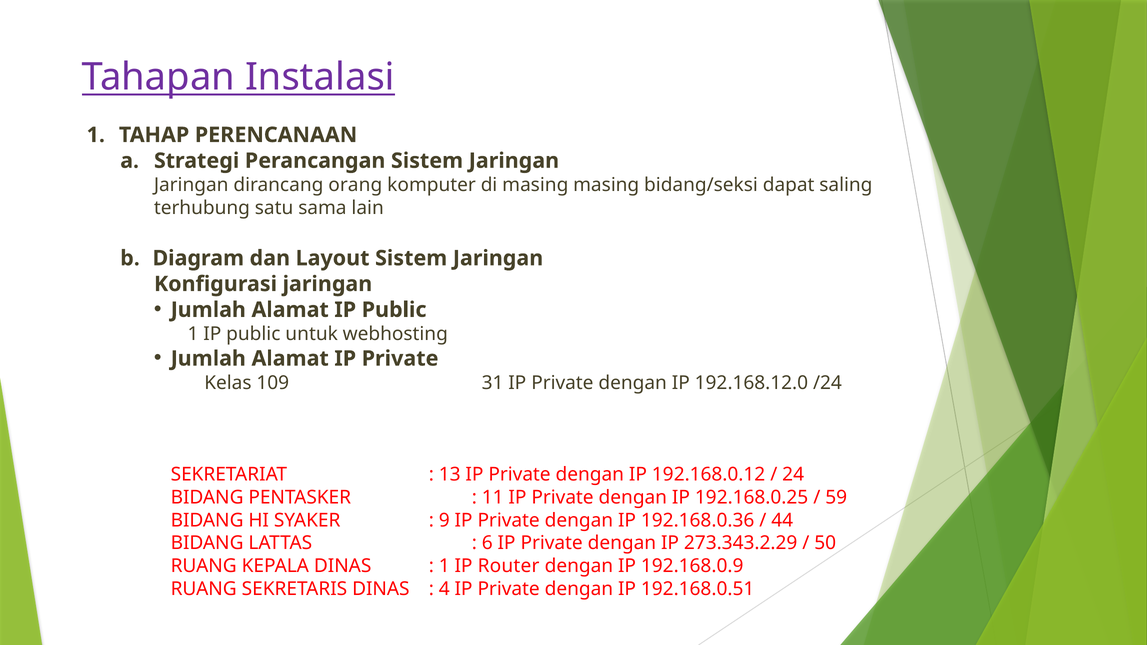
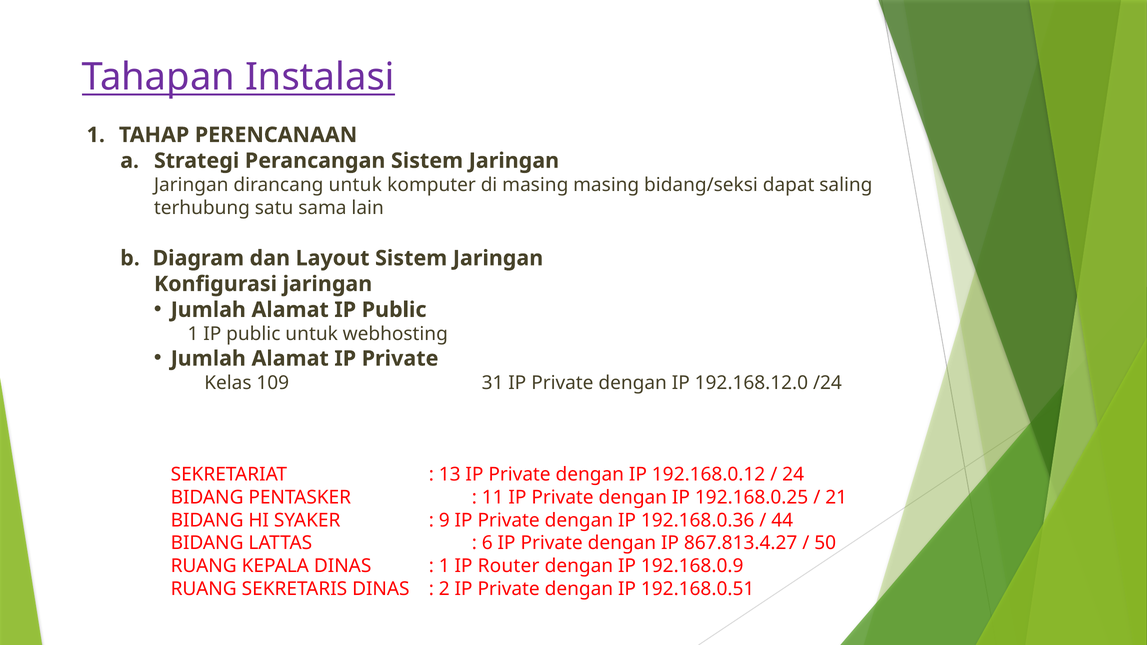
dirancang orang: orang -> untuk
59: 59 -> 21
273.343.2.29: 273.343.2.29 -> 867.813.4.27
4: 4 -> 2
